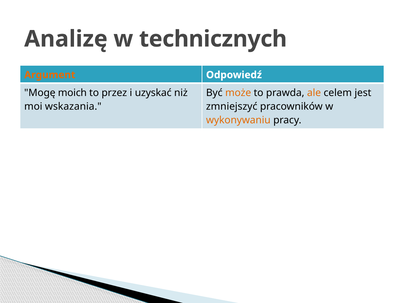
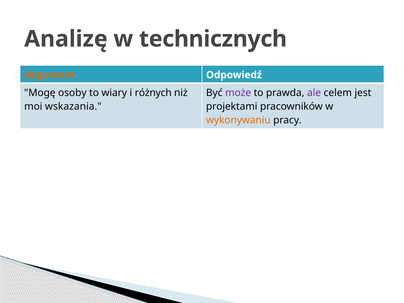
moich: moich -> osoby
przez: przez -> wiary
uzyskać: uzyskać -> różnych
może colour: orange -> purple
ale colour: orange -> purple
zmniejszyć: zmniejszyć -> projektami
